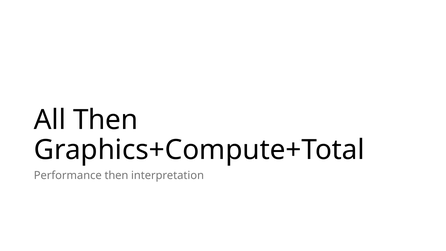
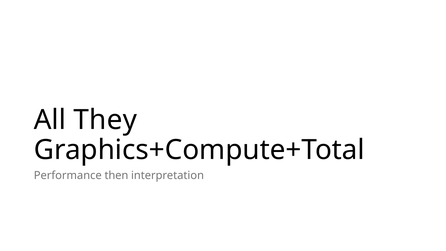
All Then: Then -> They
